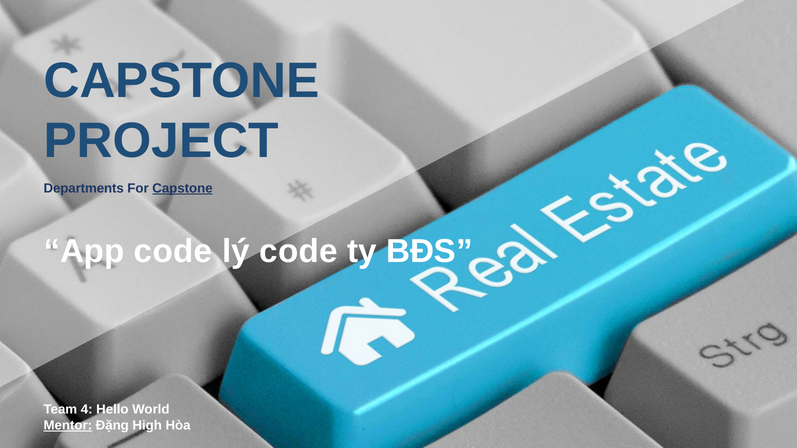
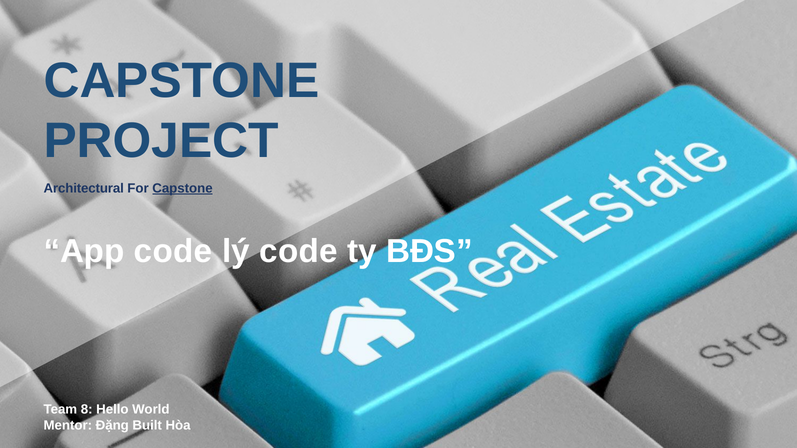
Departments: Departments -> Architectural
4: 4 -> 8
Mentor underline: present -> none
High: High -> Built
